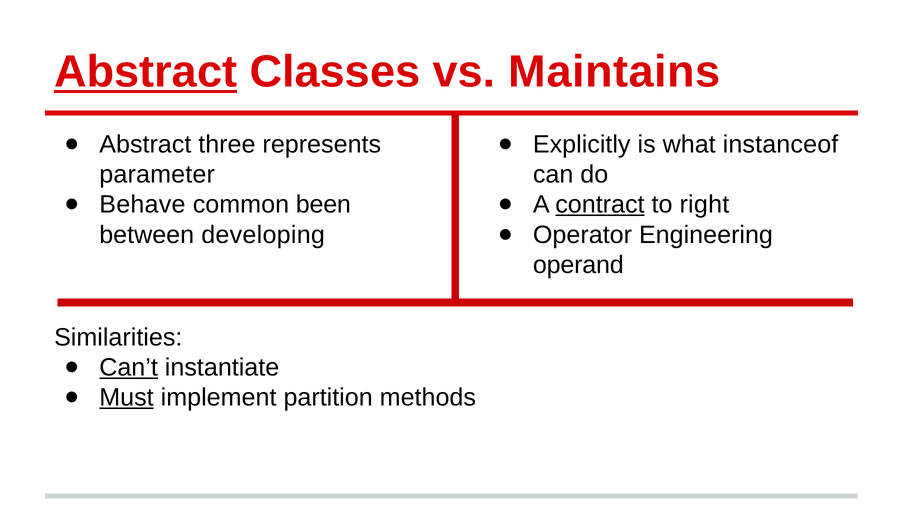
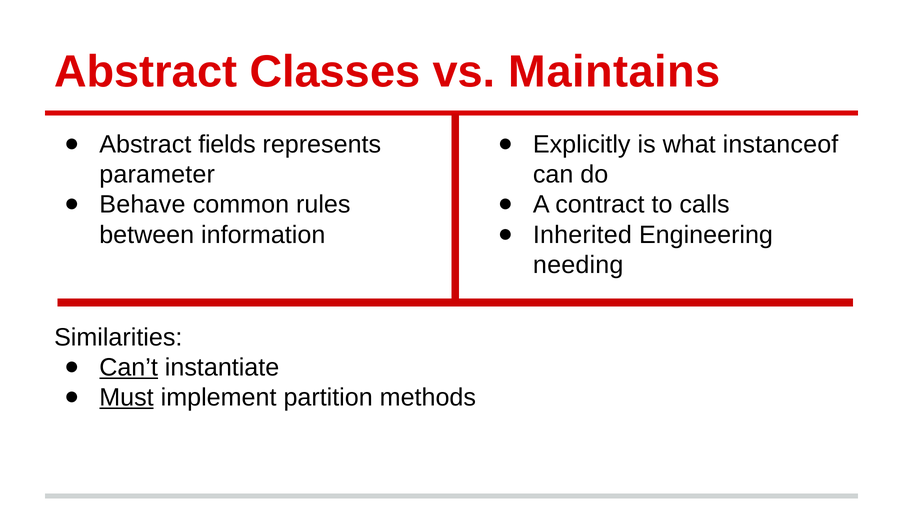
Abstract at (146, 72) underline: present -> none
three: three -> fields
been: been -> rules
contract underline: present -> none
right: right -> calls
Operator: Operator -> Inherited
developing: developing -> information
operand: operand -> needing
